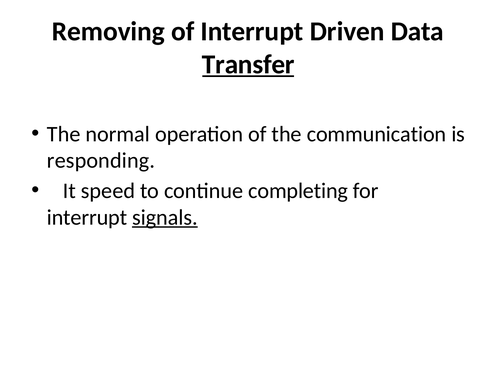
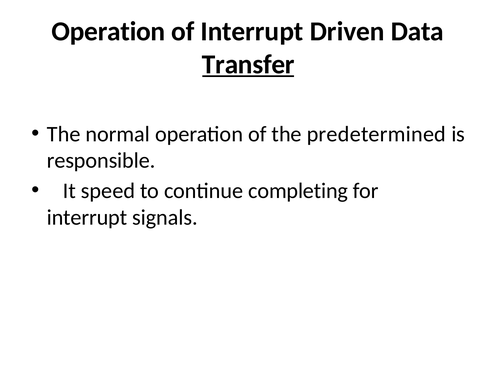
Removing at (108, 32): Removing -> Operation
communication: communication -> predetermined
responding: responding -> responsible
signals underline: present -> none
